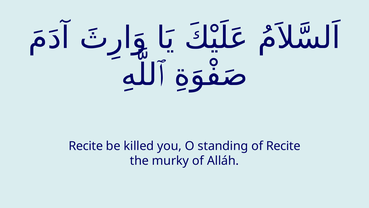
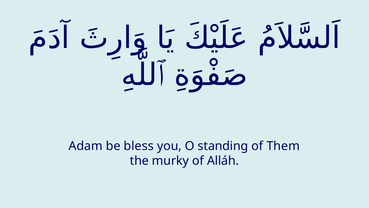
Recite at (86, 146): Recite -> Adam
killed: killed -> bless
of Recite: Recite -> Them
